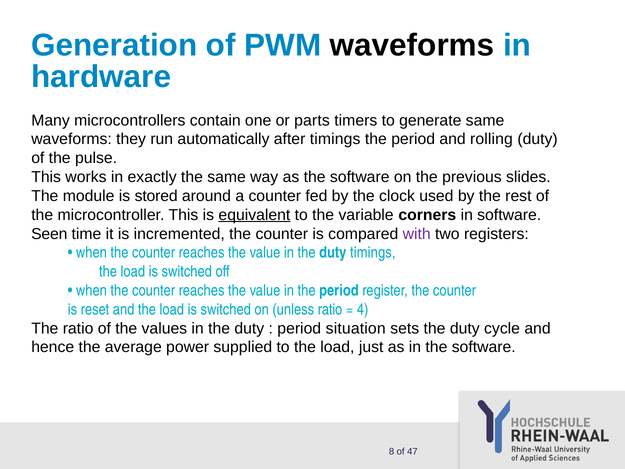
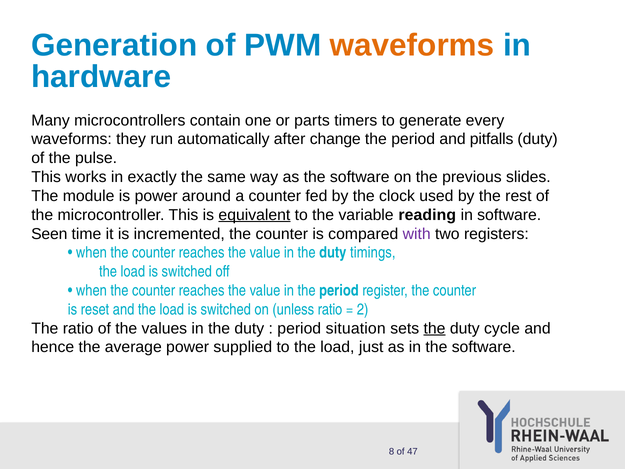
waveforms at (412, 45) colour: black -> orange
generate same: same -> every
after timings: timings -> change
rolling: rolling -> pitfalls
is stored: stored -> power
corners: corners -> reading
4: 4 -> 2
the at (435, 328) underline: none -> present
